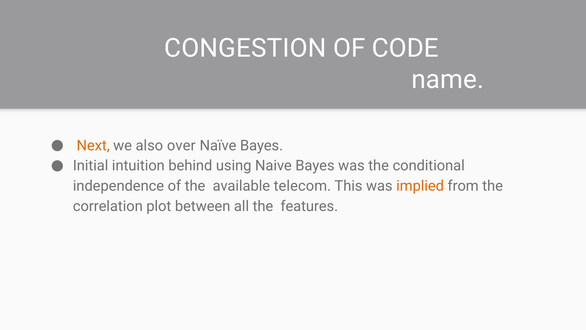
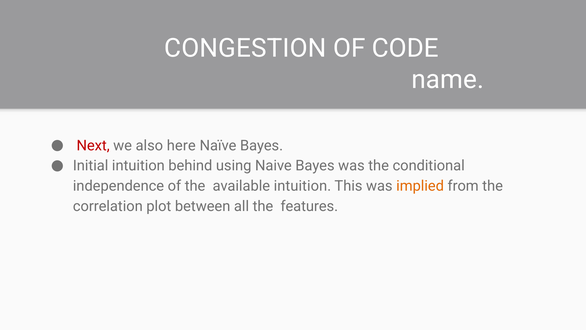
Next colour: orange -> red
over: over -> here
available telecom: telecom -> intuition
